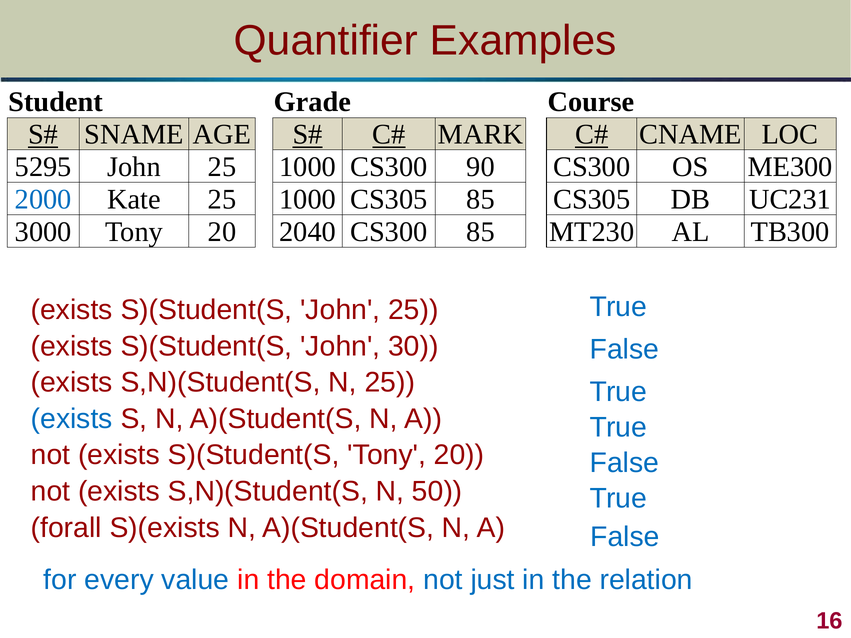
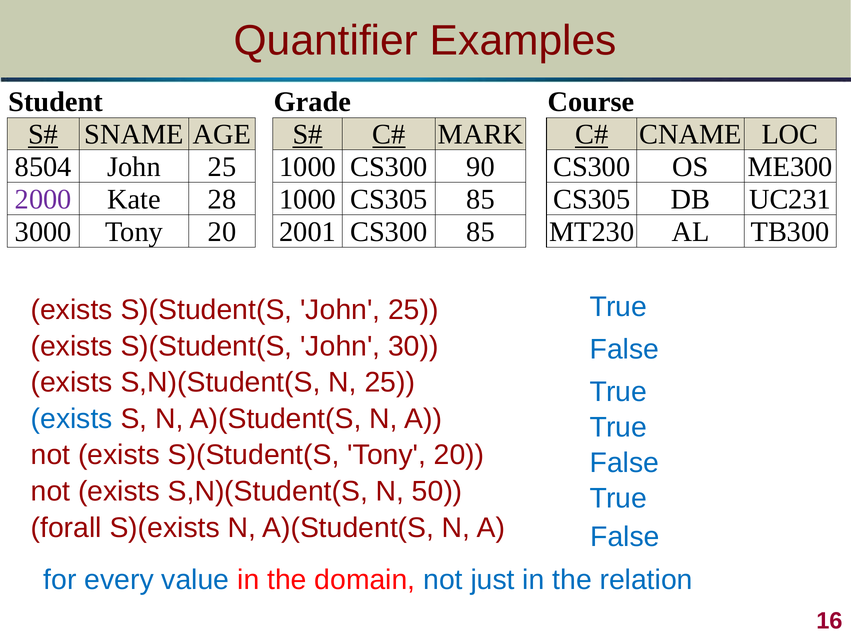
5295: 5295 -> 8504
2000 colour: blue -> purple
Kate 25: 25 -> 28
2040: 2040 -> 2001
